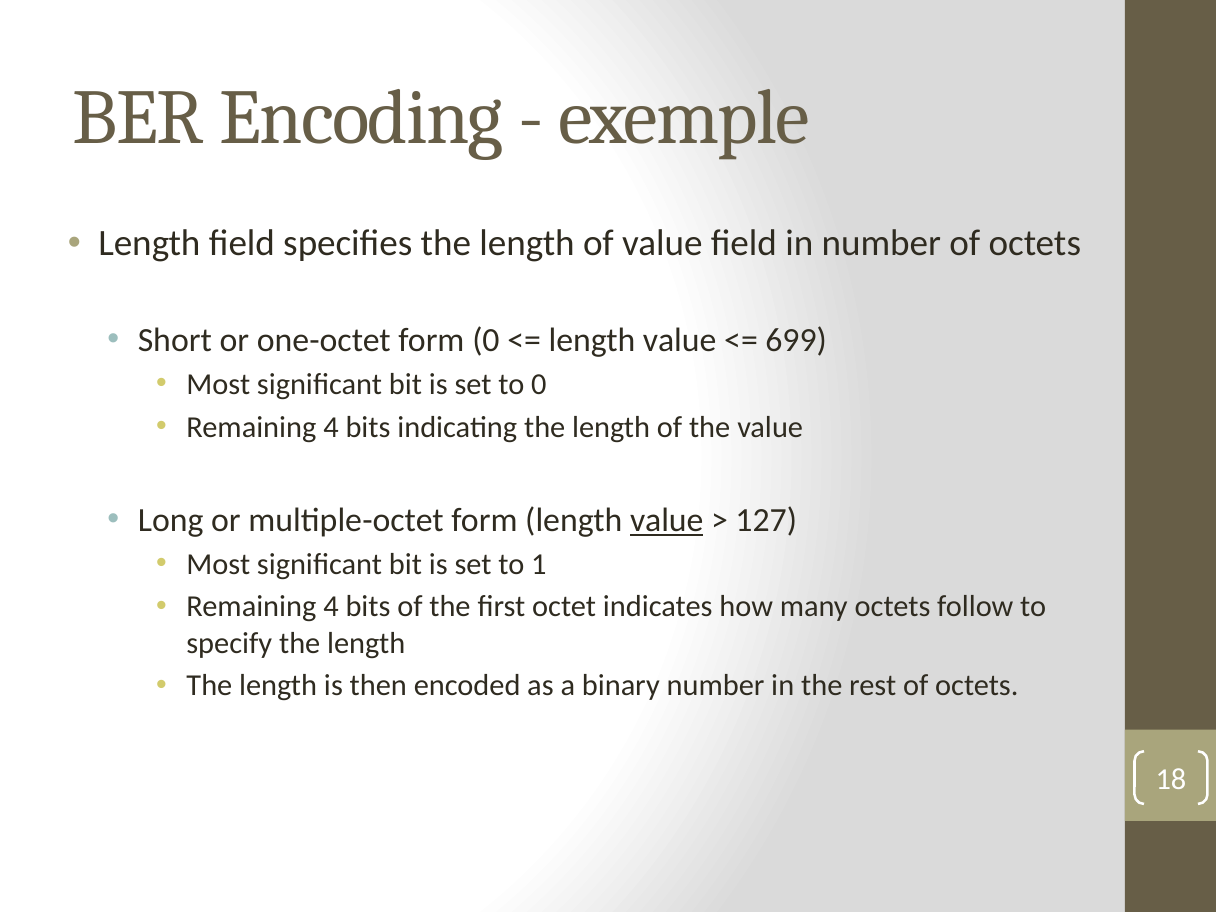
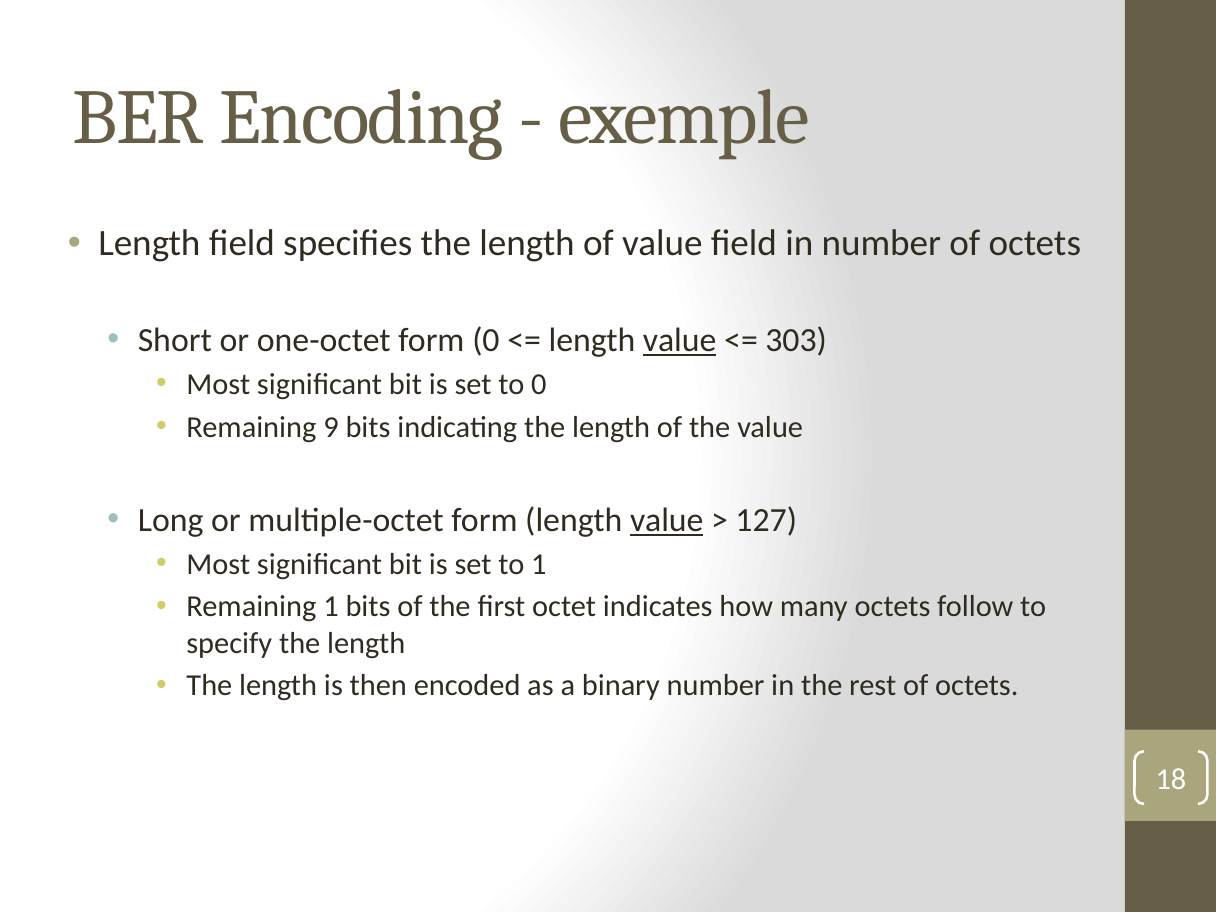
value at (680, 340) underline: none -> present
699: 699 -> 303
4 at (331, 427): 4 -> 9
4 at (331, 607): 4 -> 1
